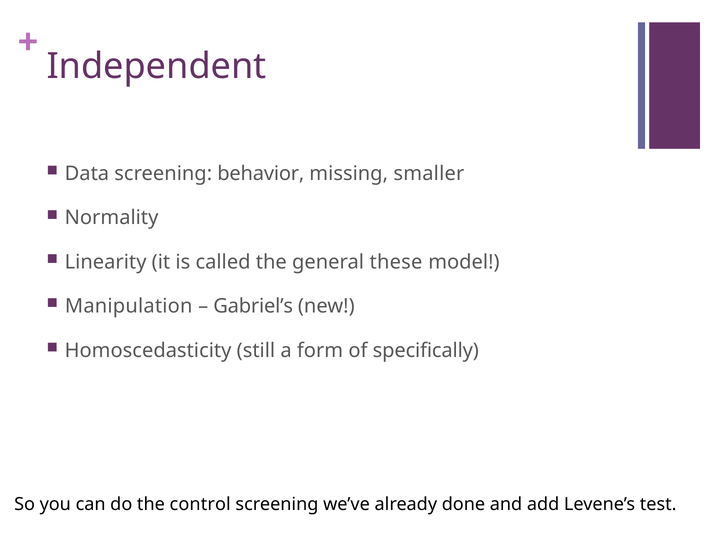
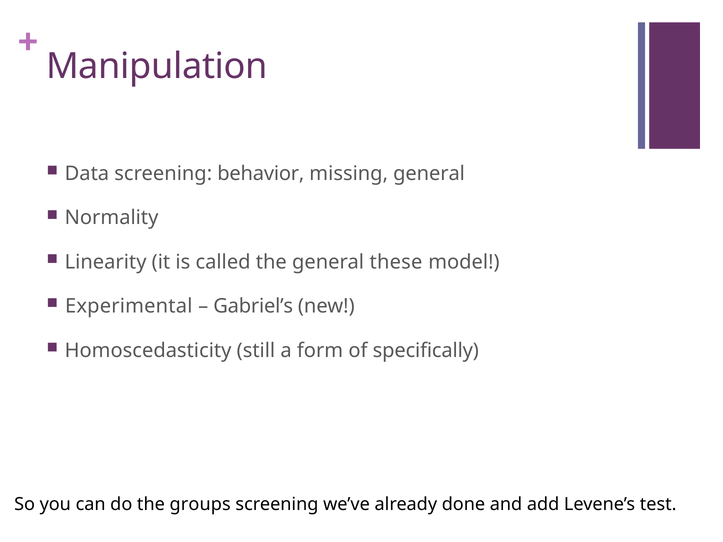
Independent: Independent -> Manipulation
missing smaller: smaller -> general
Manipulation: Manipulation -> Experimental
control: control -> groups
